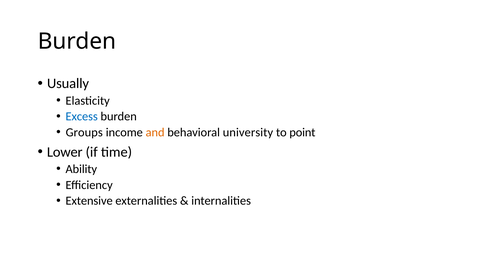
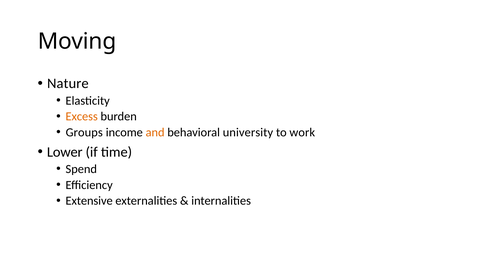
Burden at (77, 42): Burden -> Moving
Usually: Usually -> Nature
Excess colour: blue -> orange
point: point -> work
Ability: Ability -> Spend
